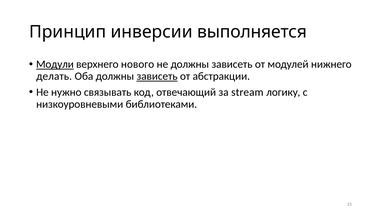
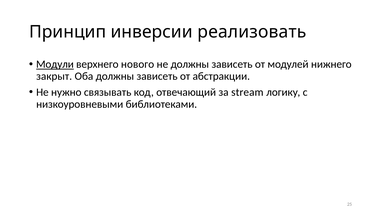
выполняется: выполняется -> реализовать
делать: делать -> закрыт
зависеть at (157, 76) underline: present -> none
